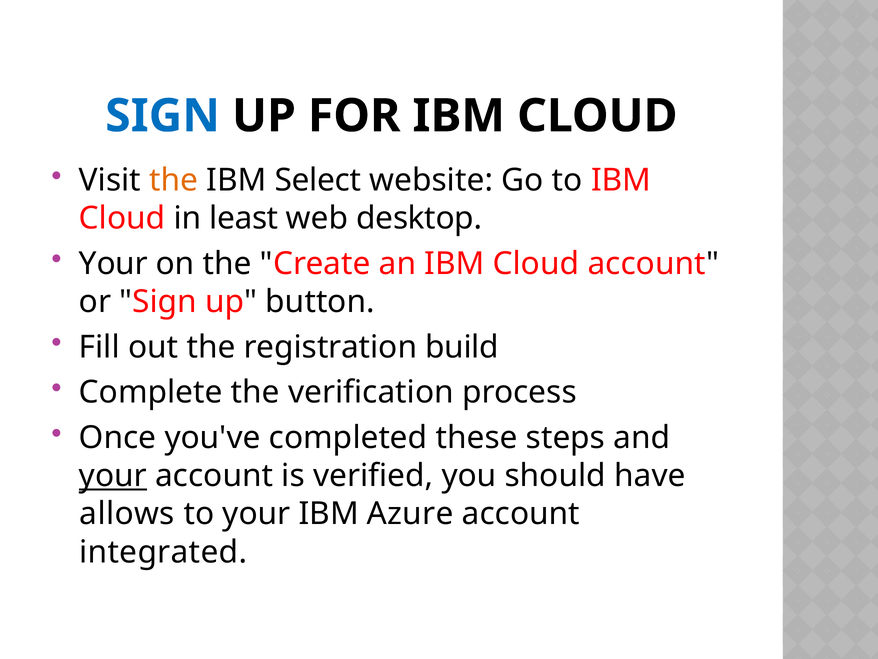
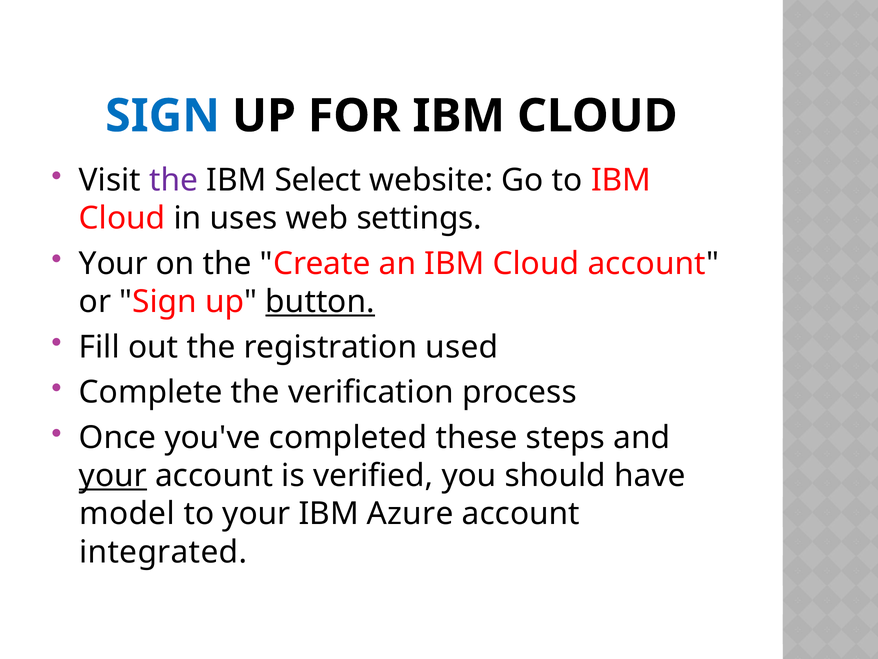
the at (174, 180) colour: orange -> purple
least: least -> uses
desktop: desktop -> settings
button underline: none -> present
build: build -> used
allows: allows -> model
